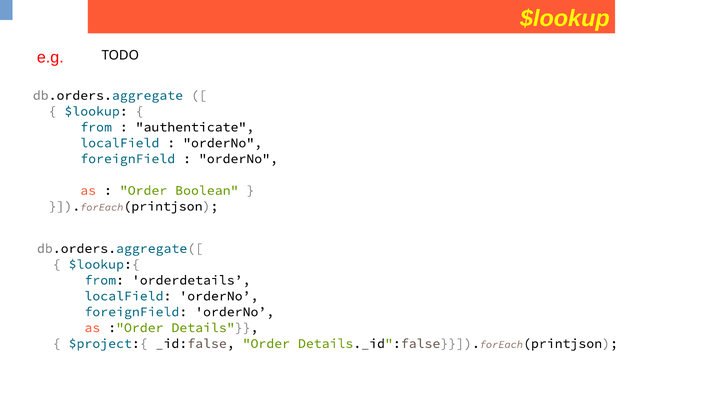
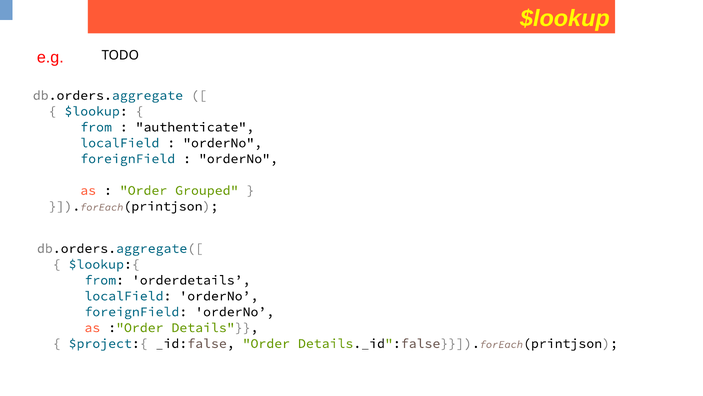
Boolean: Boolean -> Grouped
